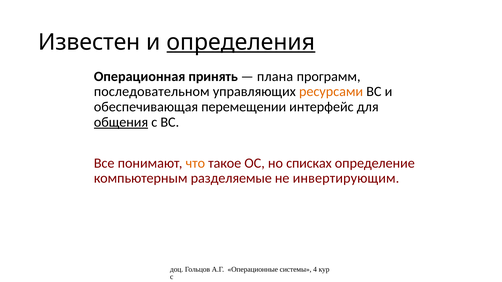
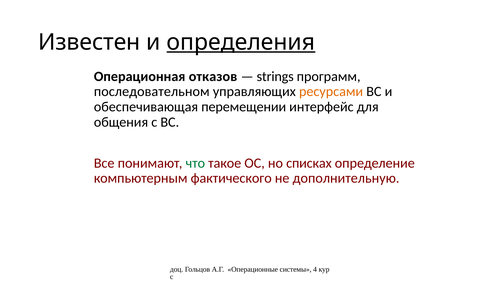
принять: принять -> отказов
плана: плана -> strings
общения underline: present -> none
что colour: orange -> green
разделяемые: разделяемые -> фактического
инвертирующим: инвертирующим -> дополнительную
